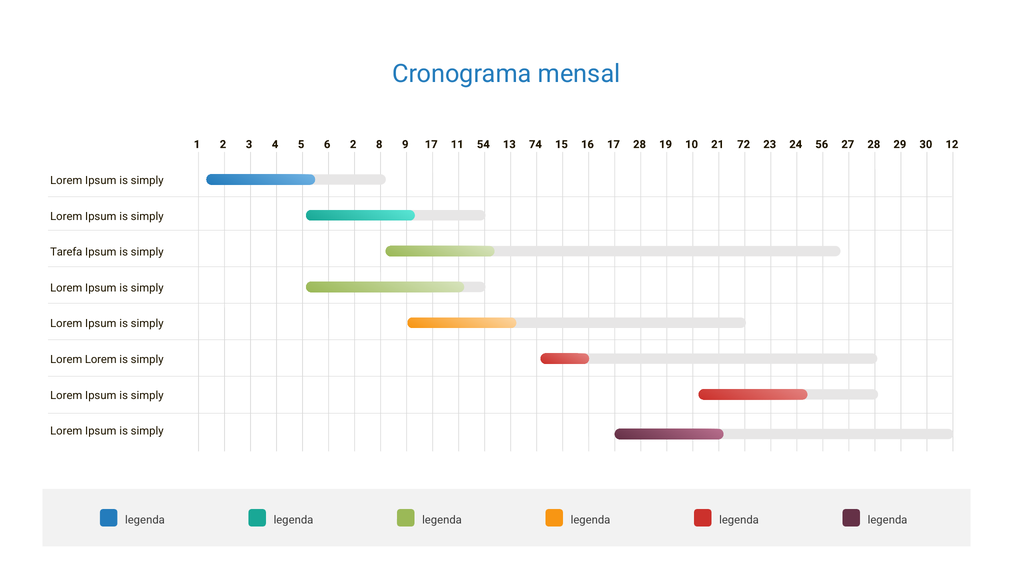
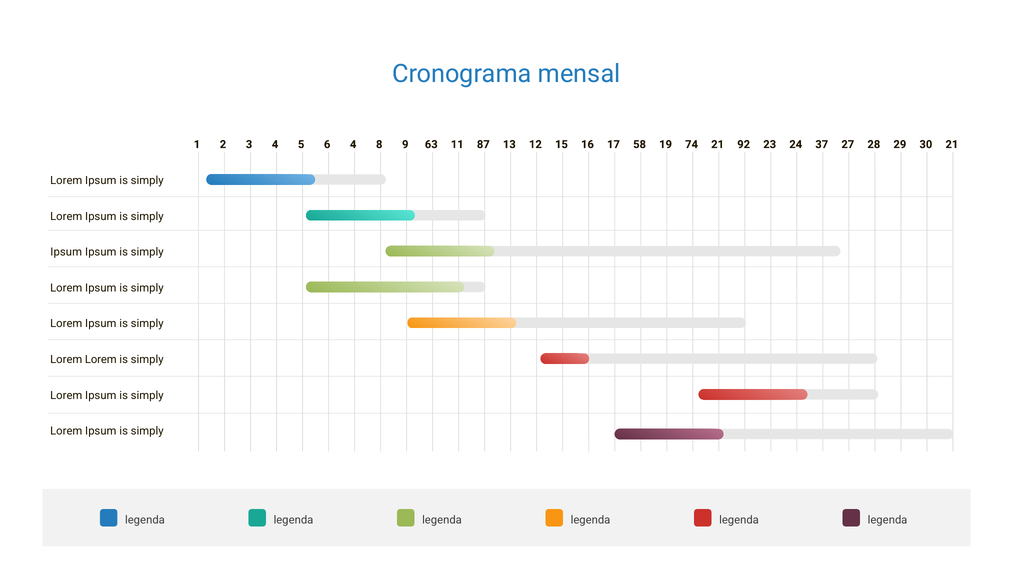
6 2: 2 -> 4
9 17: 17 -> 63
54: 54 -> 87
74: 74 -> 12
17 28: 28 -> 58
10: 10 -> 74
72: 72 -> 92
56: 56 -> 37
30 12: 12 -> 21
Tarefa at (66, 252): Tarefa -> Ipsum
